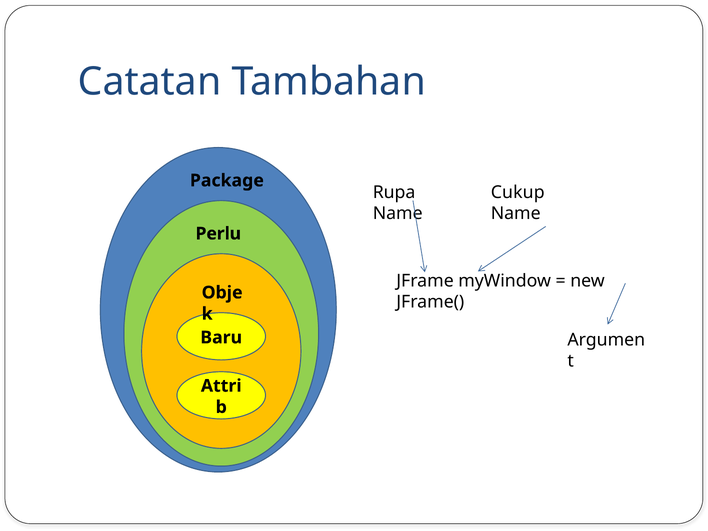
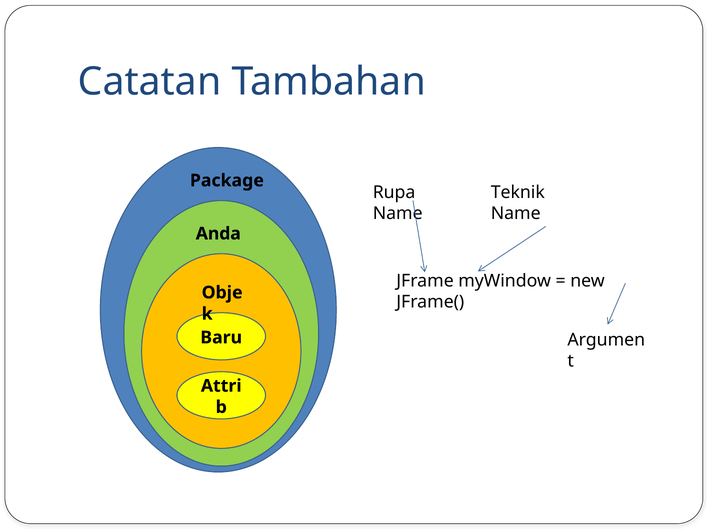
Cukup: Cukup -> Teknik
Perlu: Perlu -> Anda
